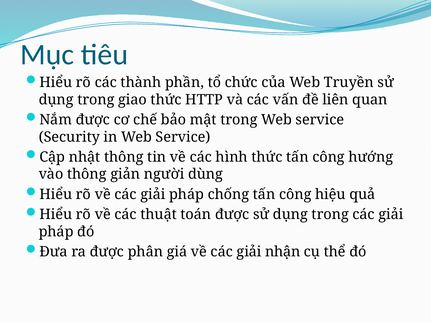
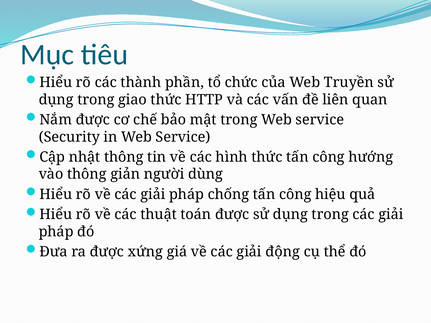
phân: phân -> xứng
nhận: nhận -> động
